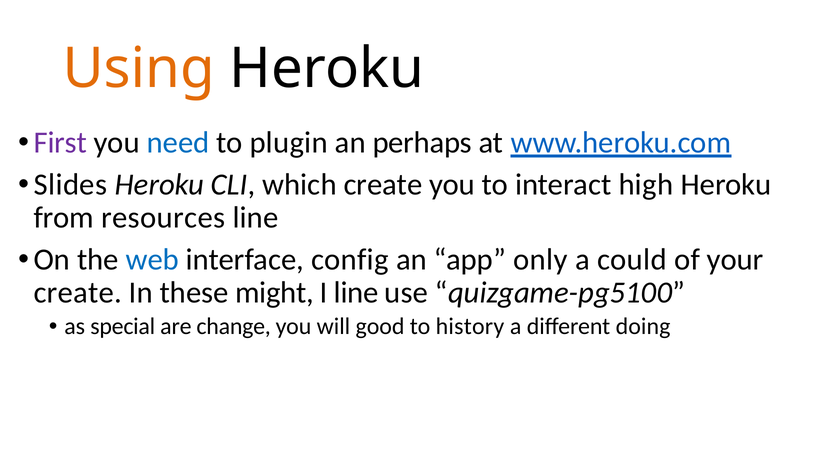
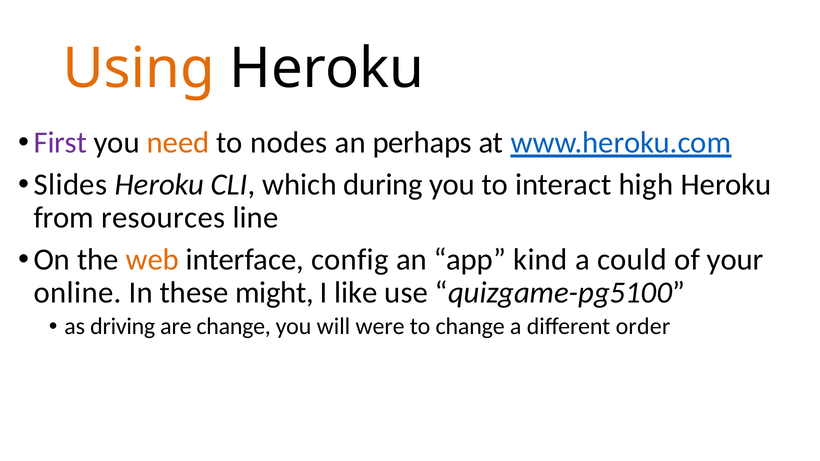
need colour: blue -> orange
plugin: plugin -> nodes
which create: create -> during
web colour: blue -> orange
only: only -> kind
create at (78, 293): create -> online
I line: line -> like
special: special -> driving
good: good -> were
to history: history -> change
doing: doing -> order
